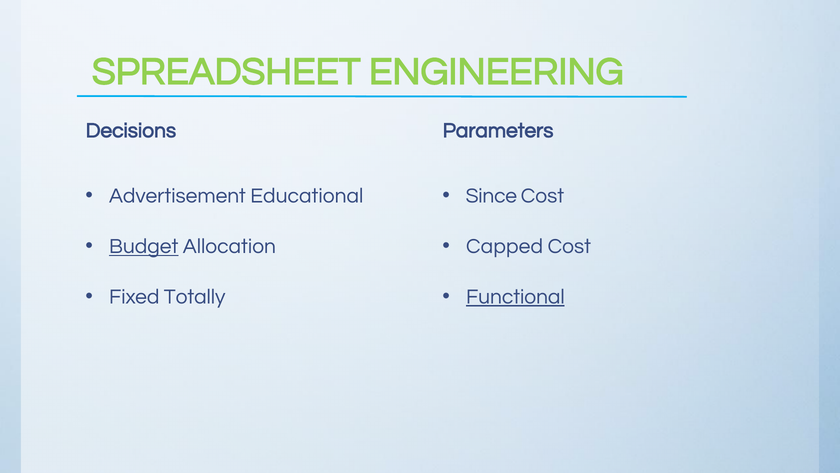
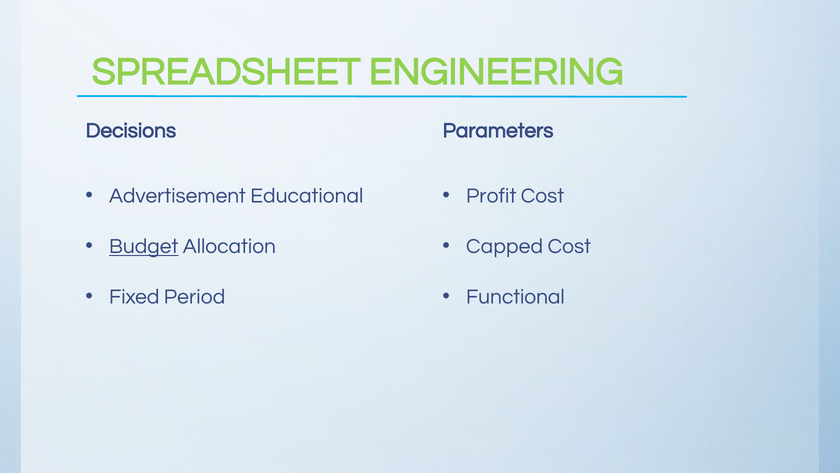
Since: Since -> Profit
Totally: Totally -> Period
Functional underline: present -> none
